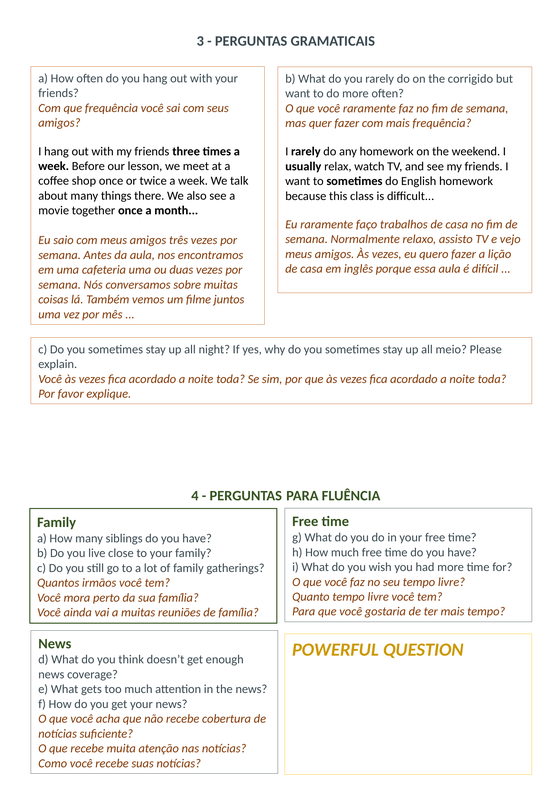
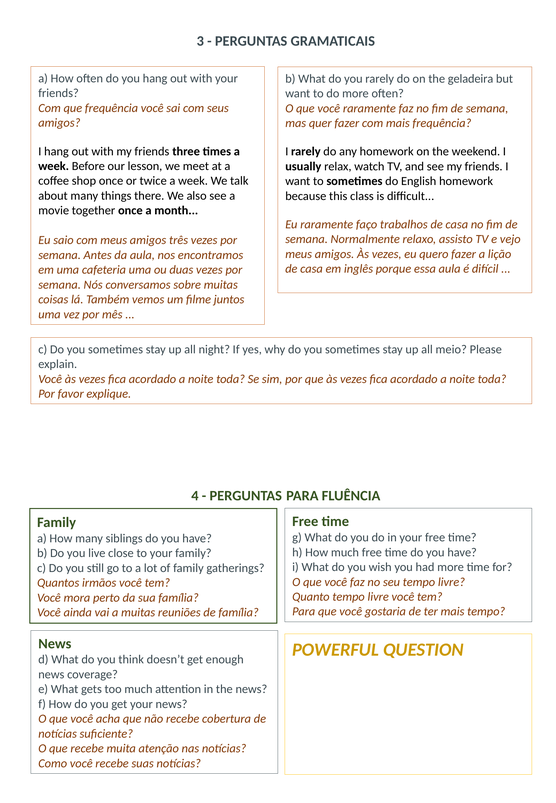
corrigido: corrigido -> geladeira
